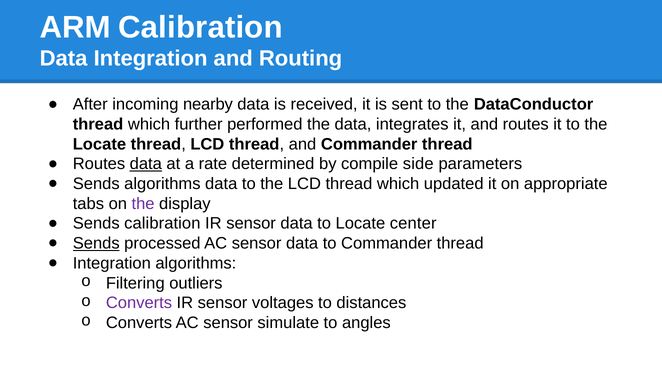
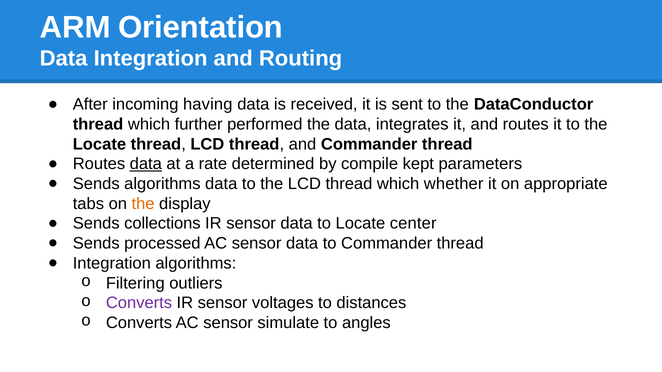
ARM Calibration: Calibration -> Orientation
nearby: nearby -> having
side: side -> kept
updated: updated -> whether
the at (143, 204) colour: purple -> orange
Sends calibration: calibration -> collections
Sends at (96, 244) underline: present -> none
